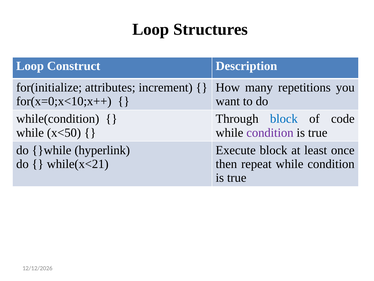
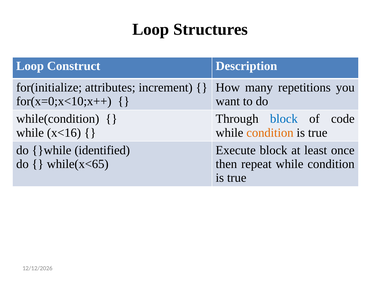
x<50: x<50 -> x<16
condition at (270, 132) colour: purple -> orange
hyperlink: hyperlink -> identified
while(x<21: while(x<21 -> while(x<65
